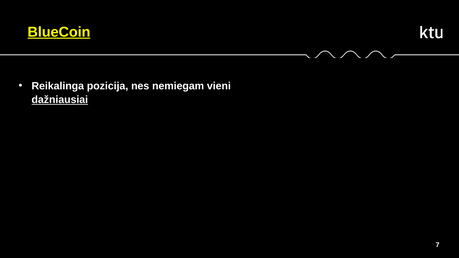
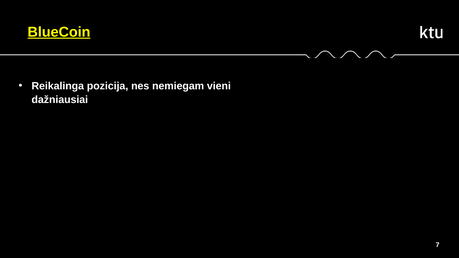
dažniausiai underline: present -> none
